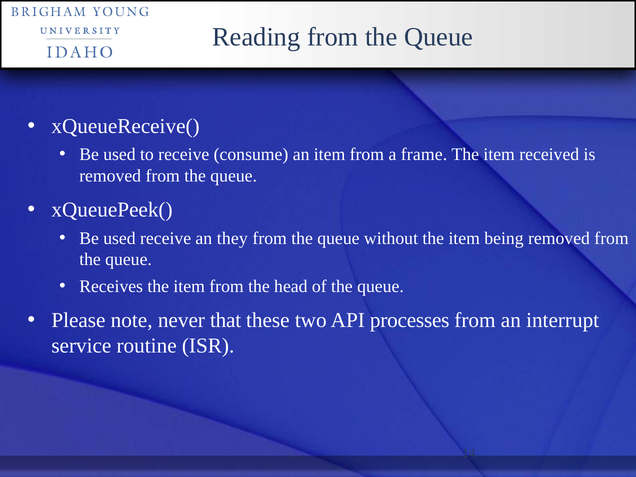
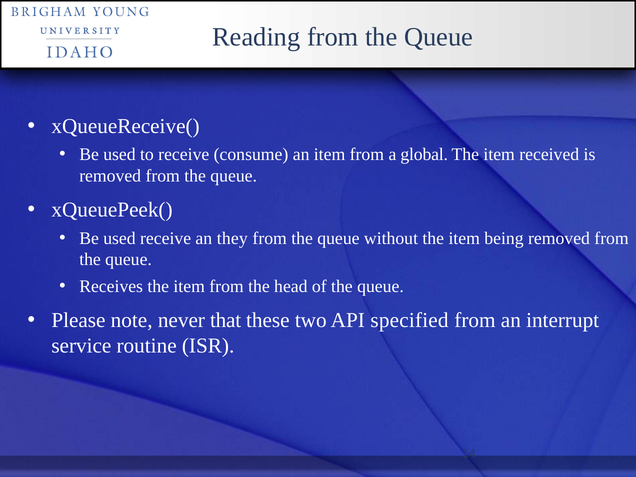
frame: frame -> global
processes: processes -> specified
